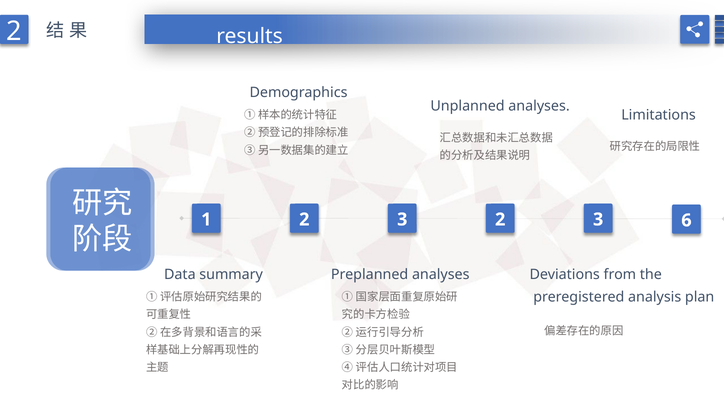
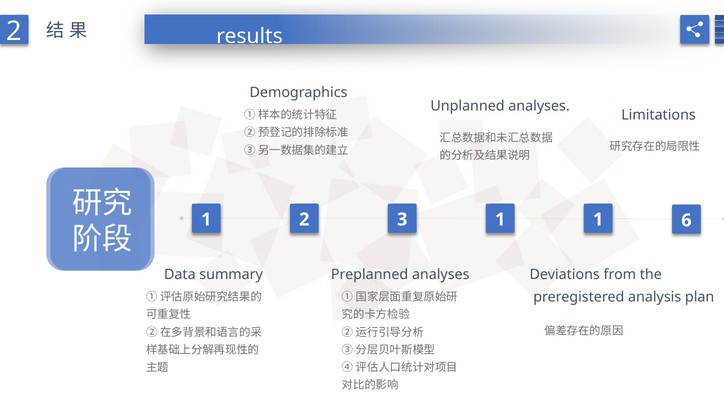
1 2: 2 -> 1
2 3: 3 -> 1
